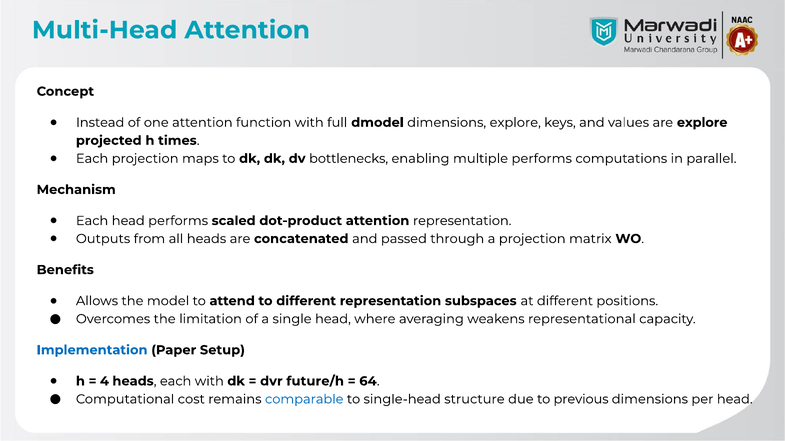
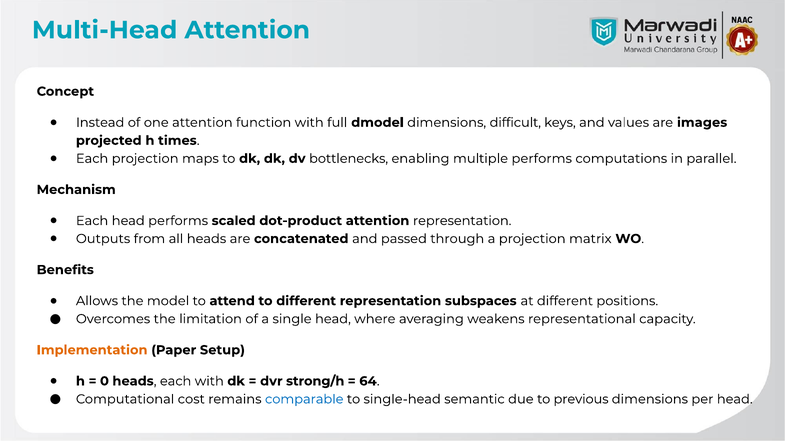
dimensions explore: explore -> difficult
are explore: explore -> images
Implementation colour: blue -> orange
4: 4 -> 0
future/h: future/h -> strong/h
structure: structure -> semantic
